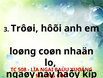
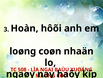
Trôøi: Trôøi -> Hoàn
